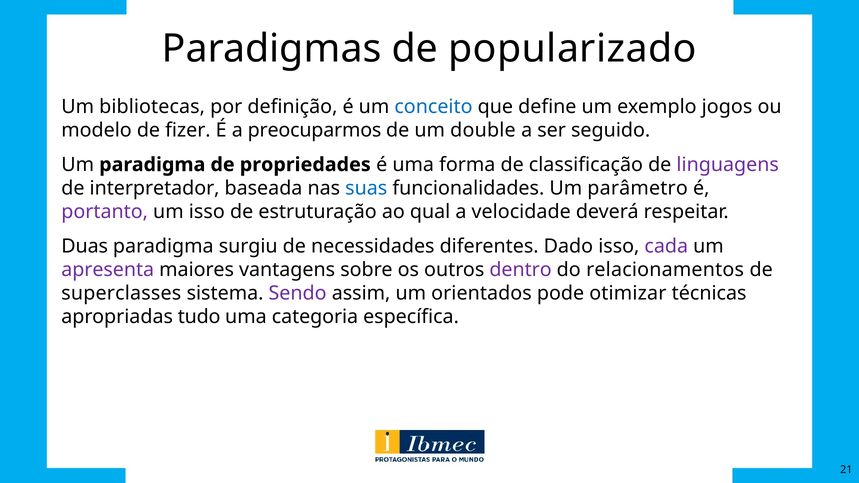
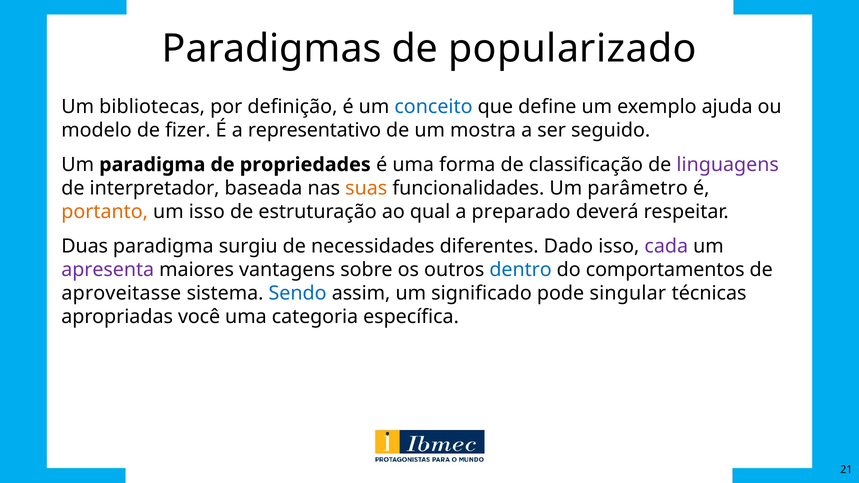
jogos: jogos -> ajuda
preocuparmos: preocuparmos -> representativo
double: double -> mostra
suas colour: blue -> orange
portanto colour: purple -> orange
velocidade: velocidade -> preparado
dentro colour: purple -> blue
relacionamentos: relacionamentos -> comportamentos
superclasses: superclasses -> aproveitasse
Sendo colour: purple -> blue
orientados: orientados -> significado
otimizar: otimizar -> singular
tudo: tudo -> você
